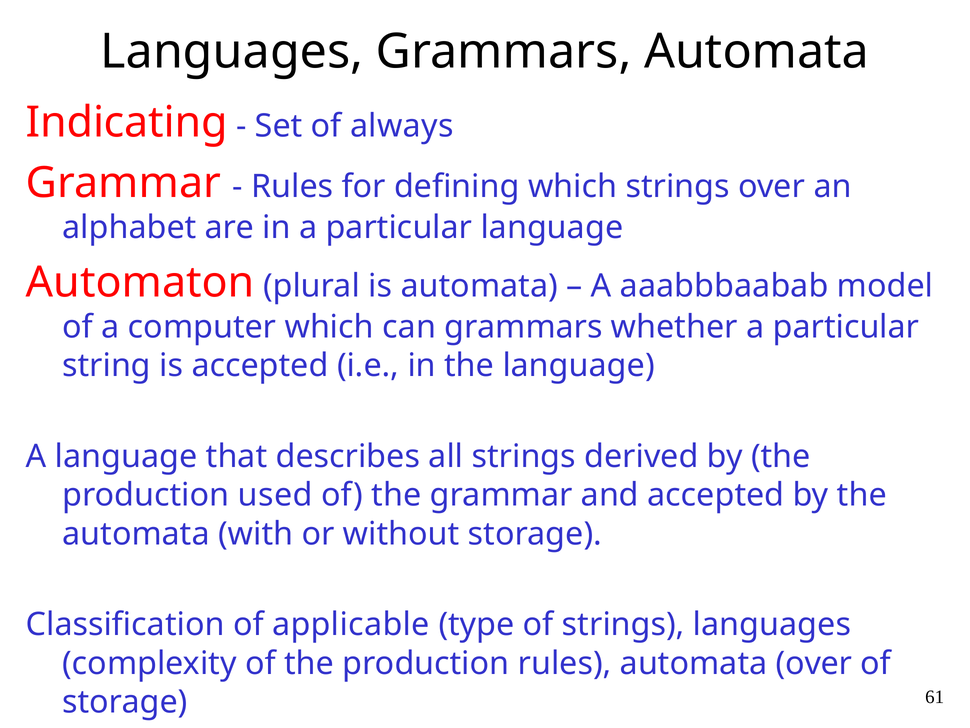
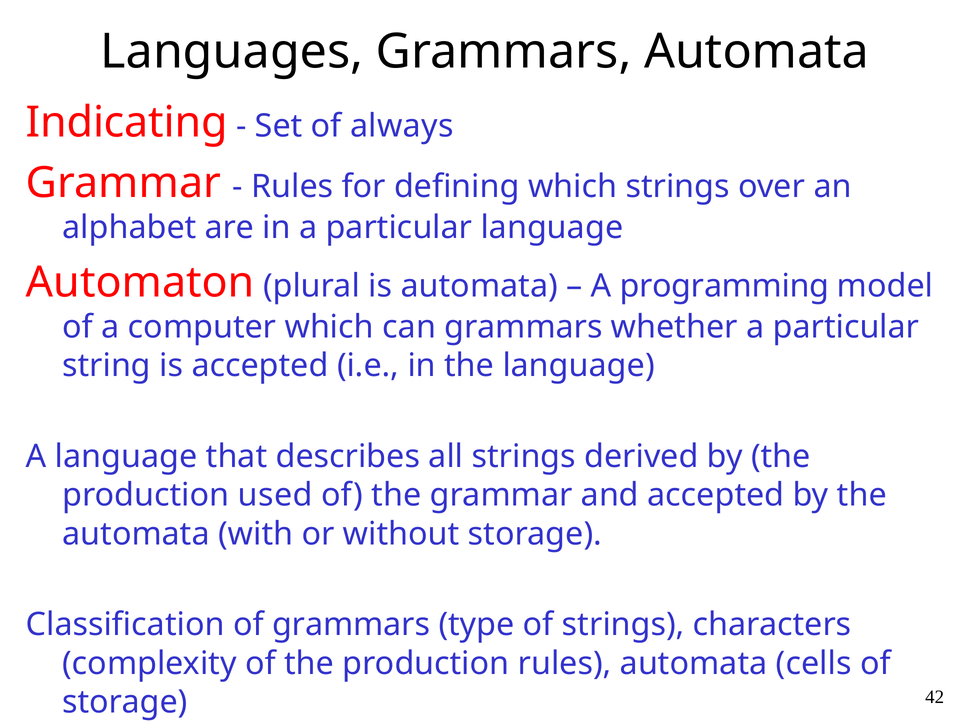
aaabbbaabab: aaabbbaabab -> programming
of applicable: applicable -> grammars
strings languages: languages -> characters
automata over: over -> cells
61: 61 -> 42
